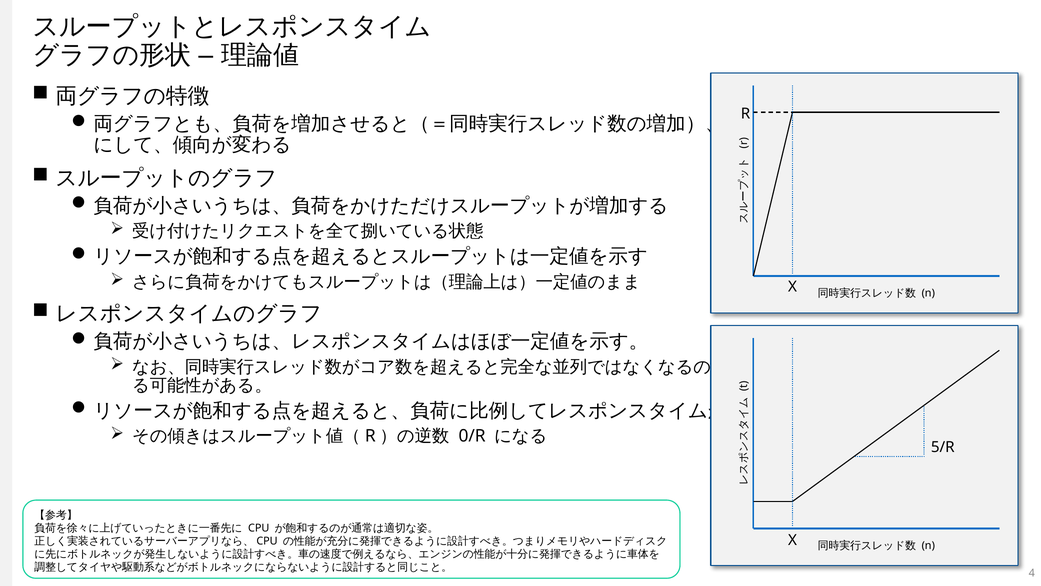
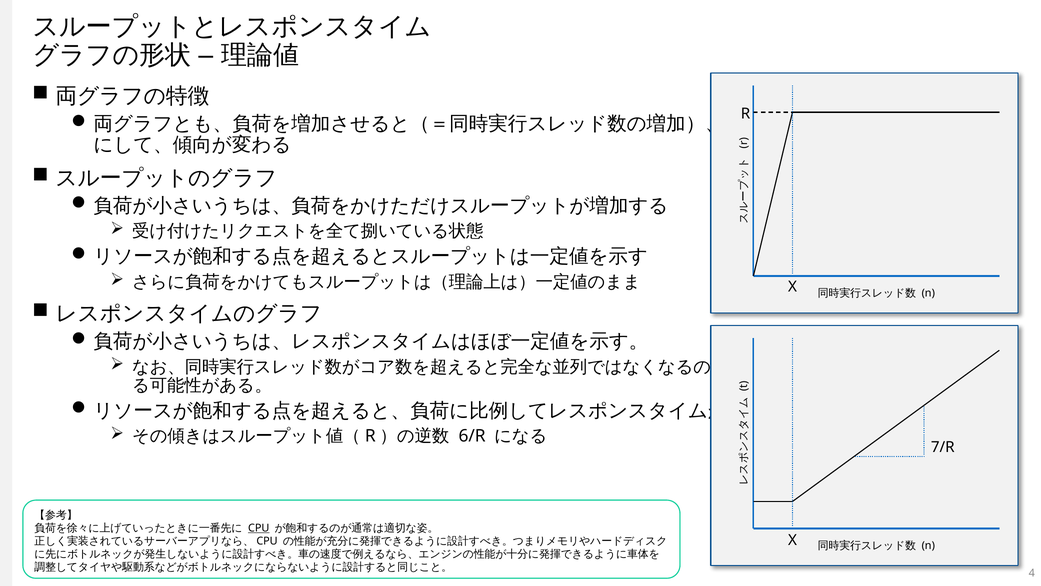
0/R: 0/R -> 6/R
5/R: 5/R -> 7/R
CPU underline: none -> present
